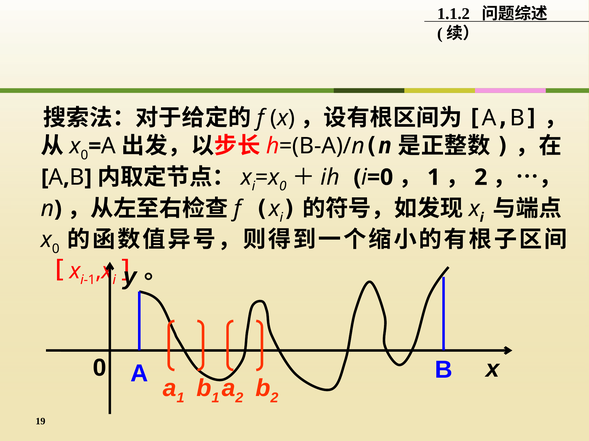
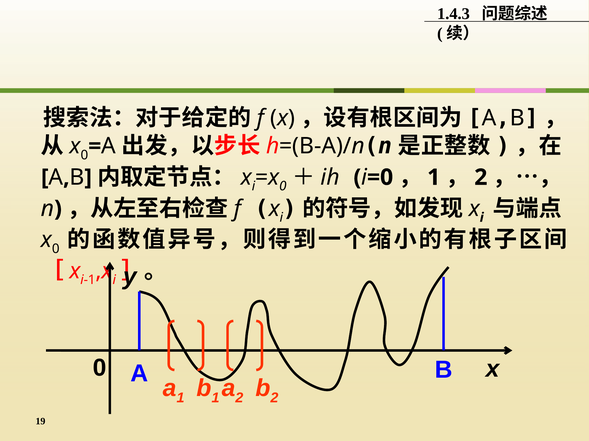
1.1.2: 1.1.2 -> 1.4.3
